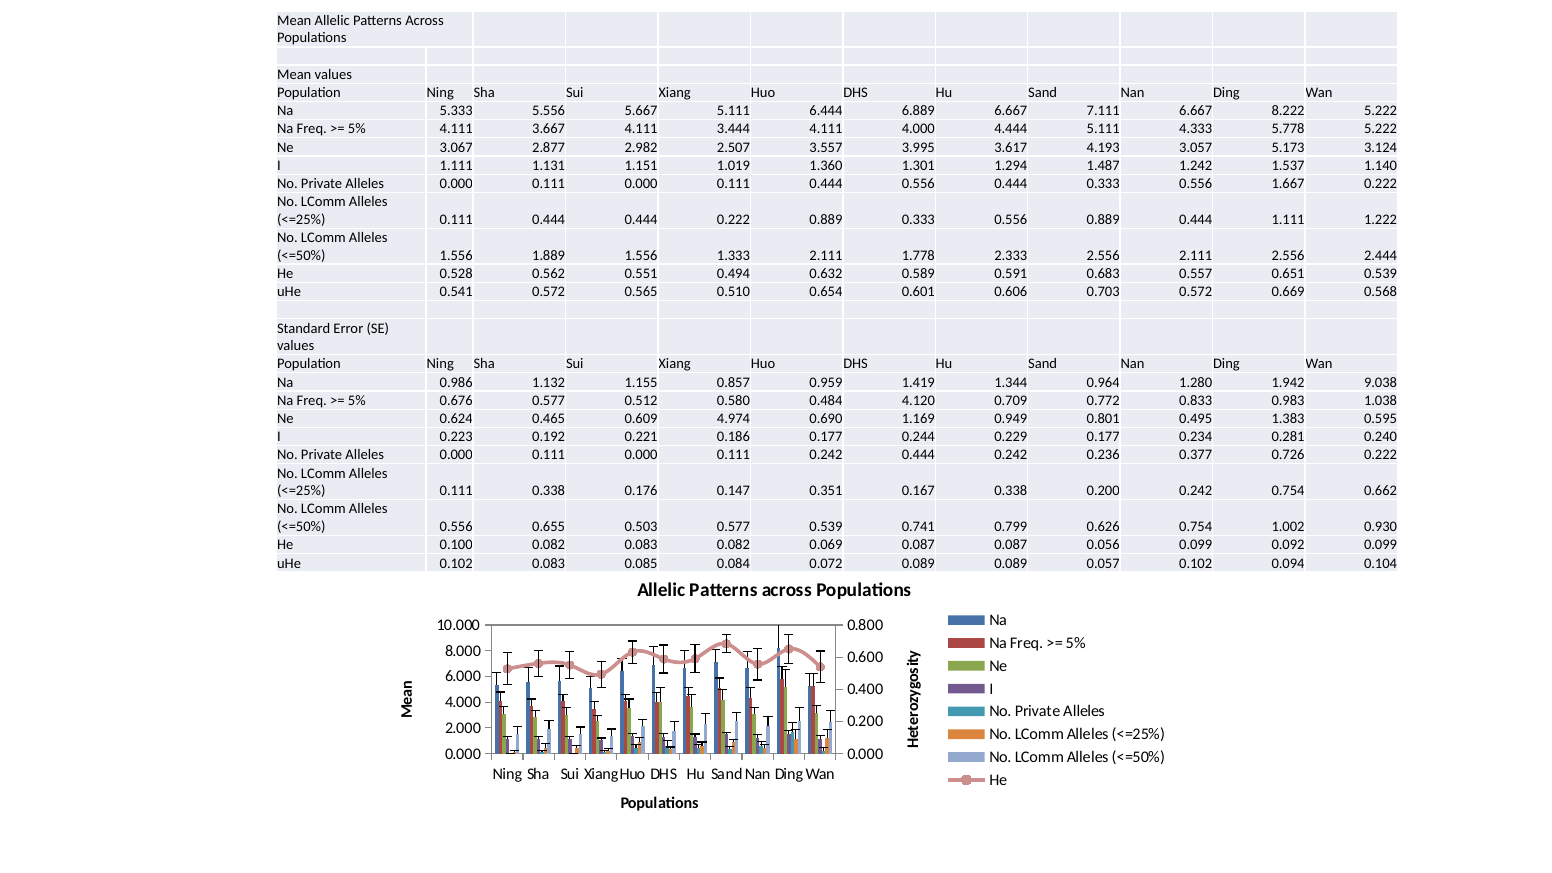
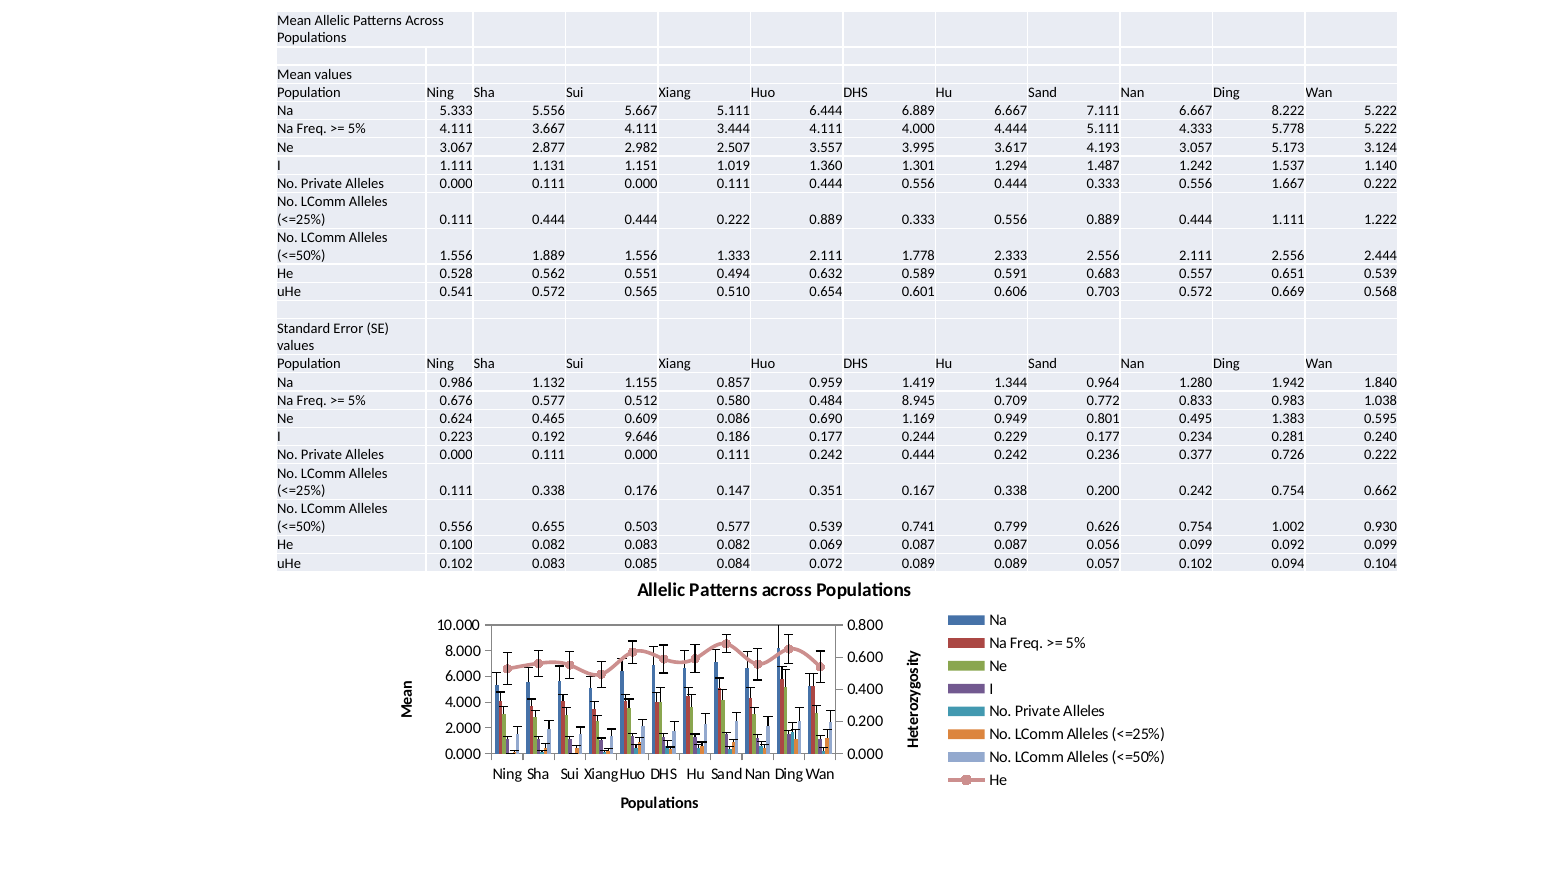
9.038: 9.038 -> 1.840
4.120: 4.120 -> 8.945
4.974: 4.974 -> 0.086
0.221: 0.221 -> 9.646
